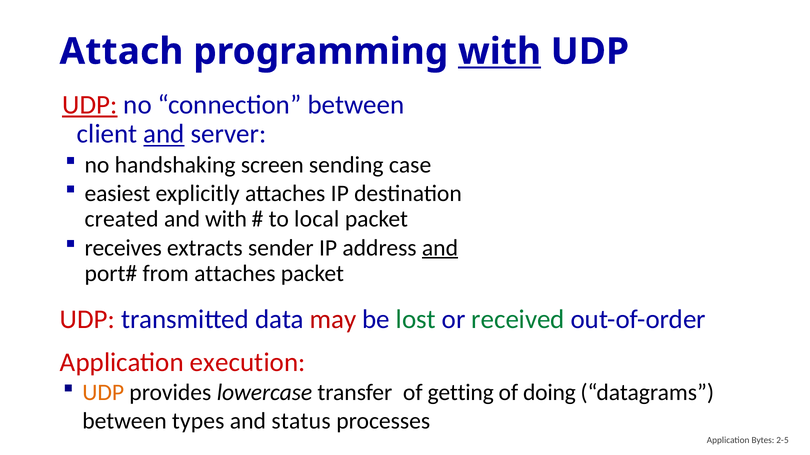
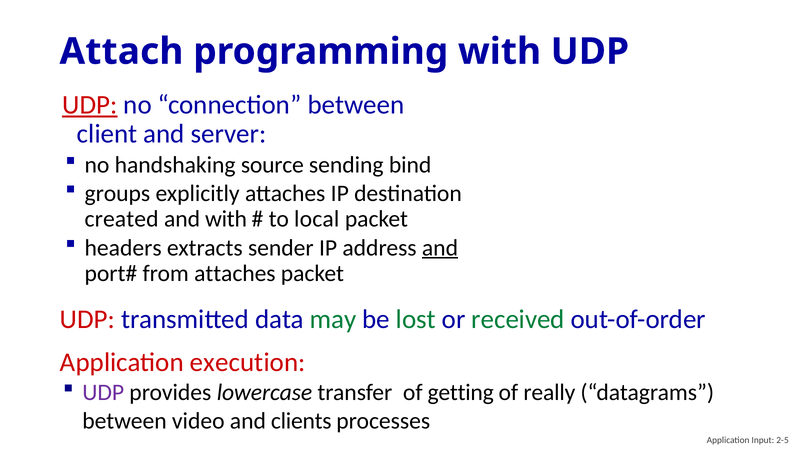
with at (500, 52) underline: present -> none
and at (164, 134) underline: present -> none
screen: screen -> source
case: case -> bind
easiest: easiest -> groups
receives: receives -> headers
may colour: red -> green
UDP at (103, 393) colour: orange -> purple
doing: doing -> really
types: types -> video
status: status -> clients
Bytes: Bytes -> Input
